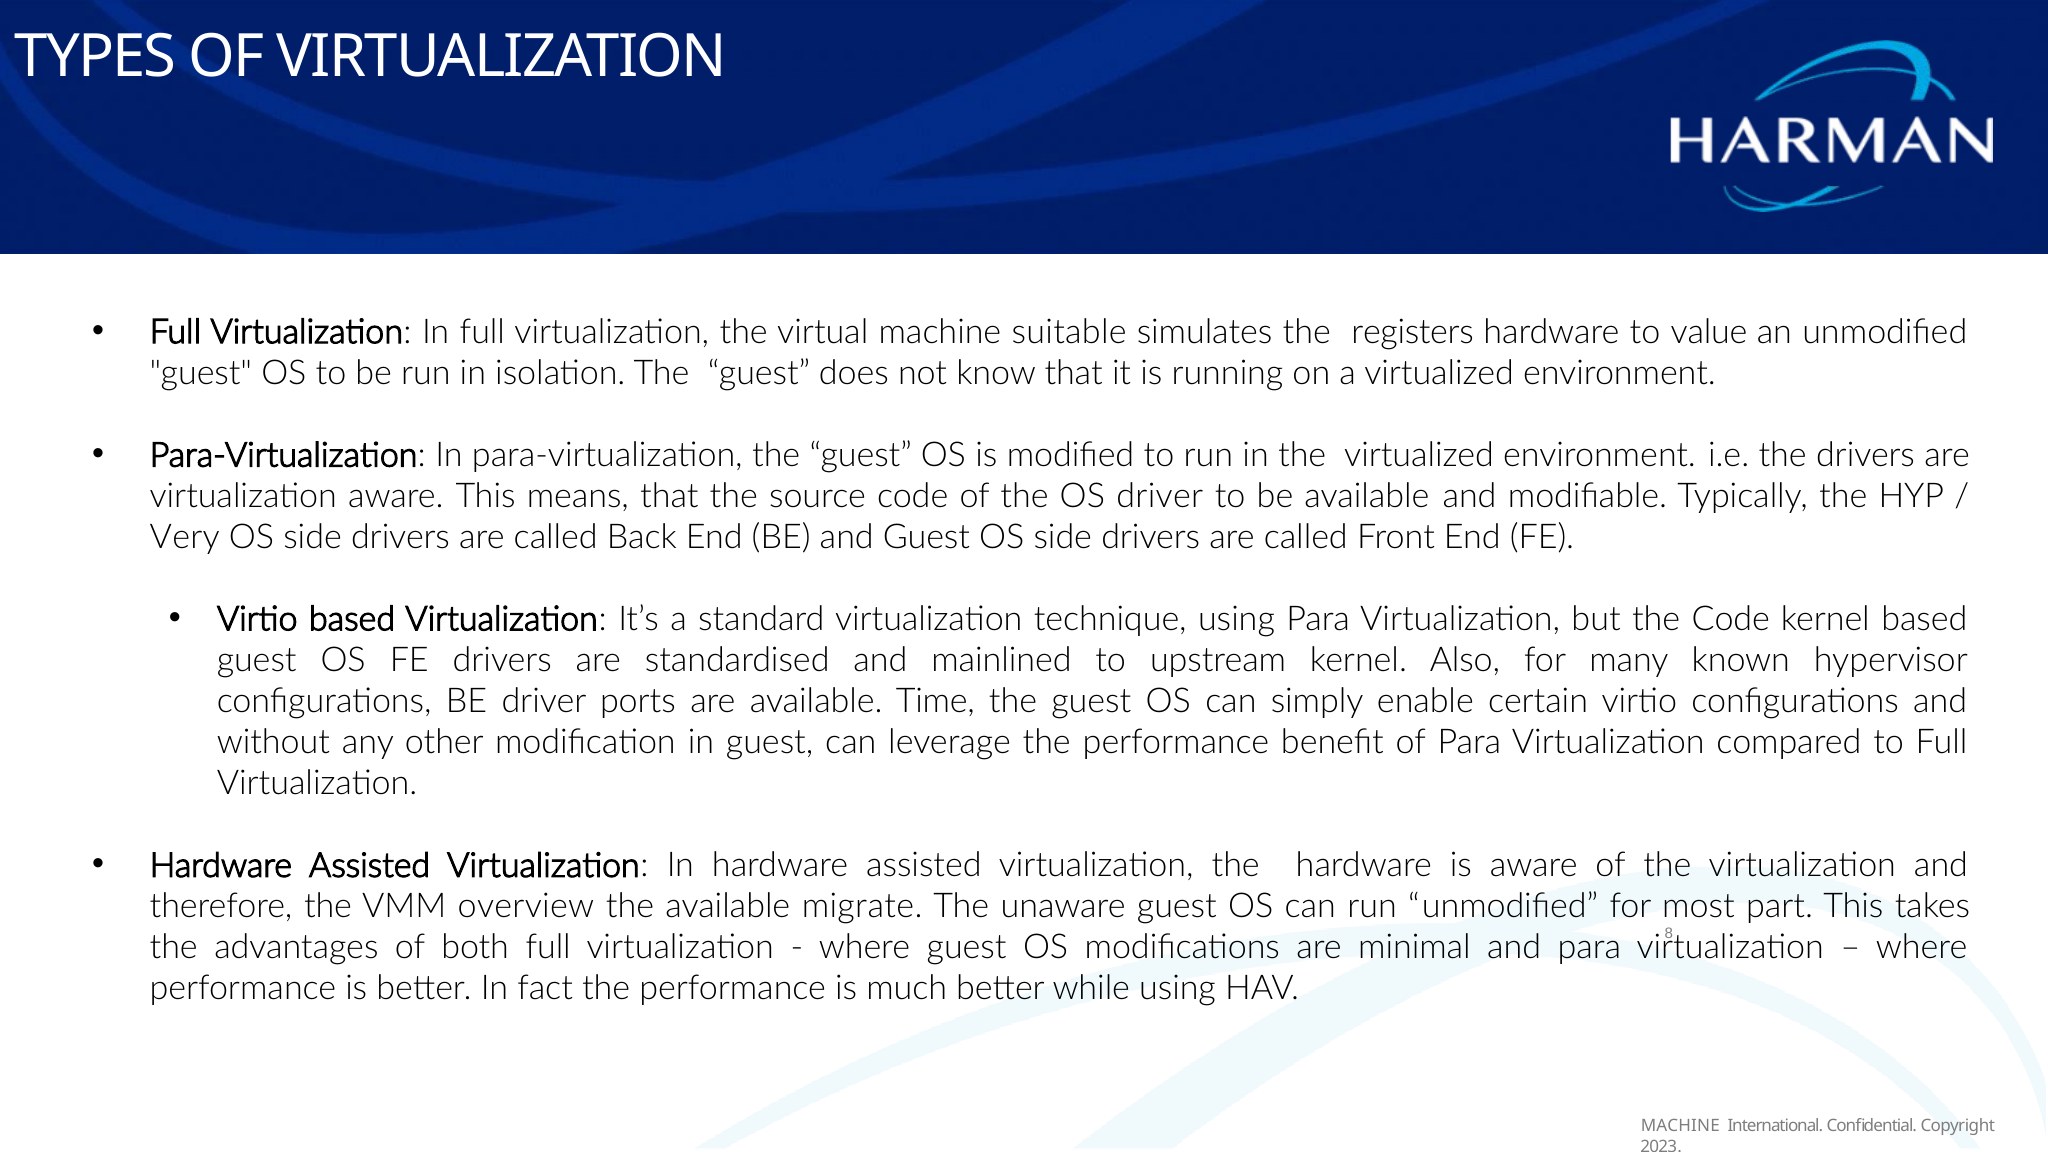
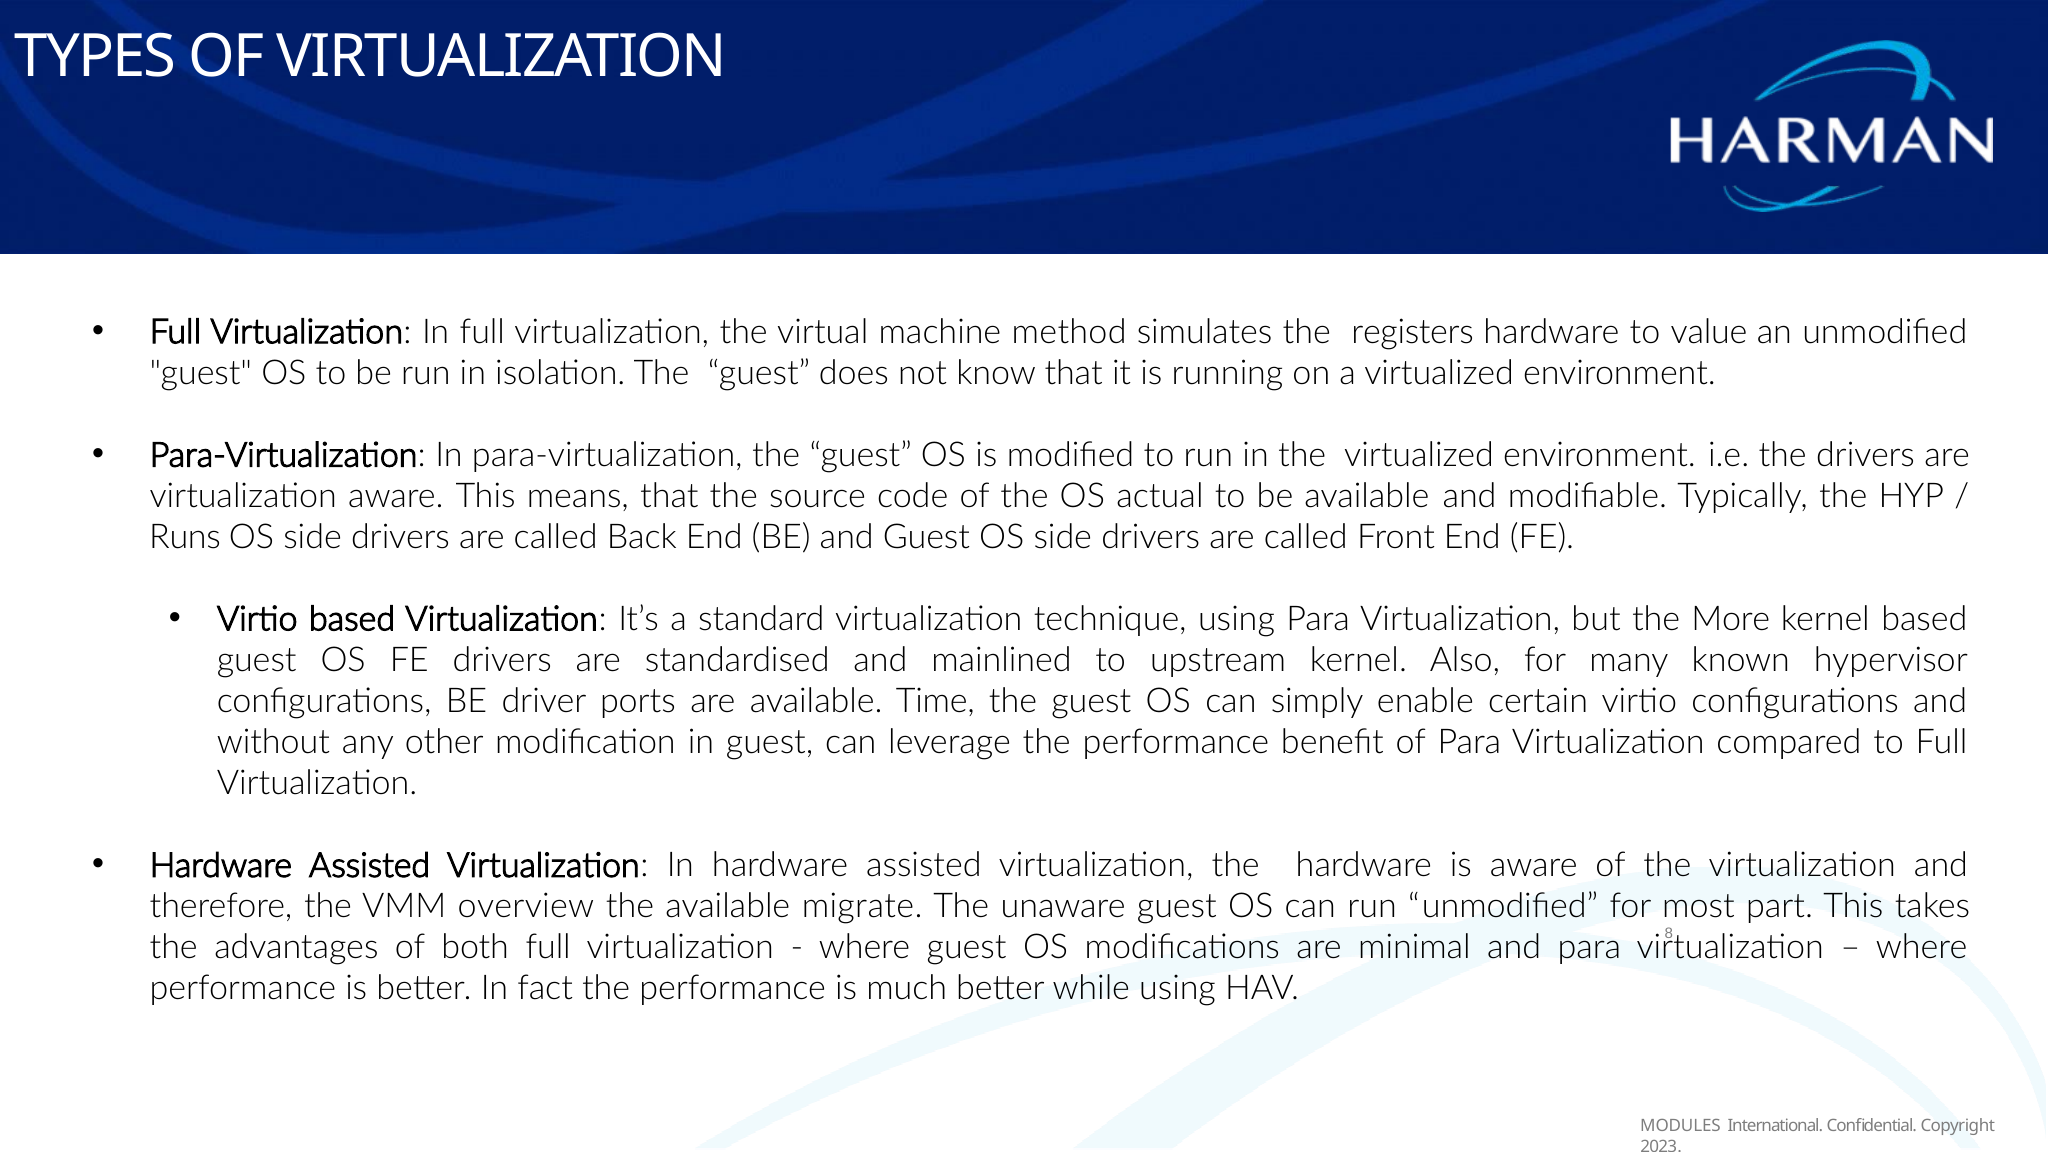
suitable: suitable -> method
OS driver: driver -> actual
Very: Very -> Runs
the Code: Code -> More
MACHINE at (1680, 1126): MACHINE -> MODULES
